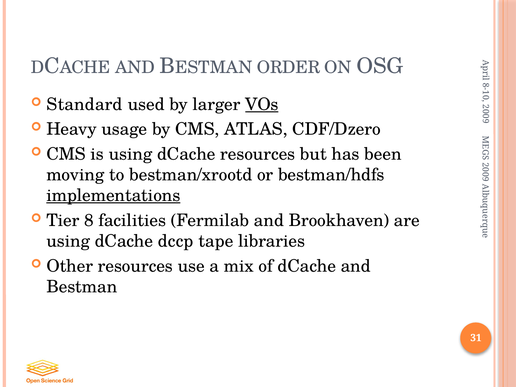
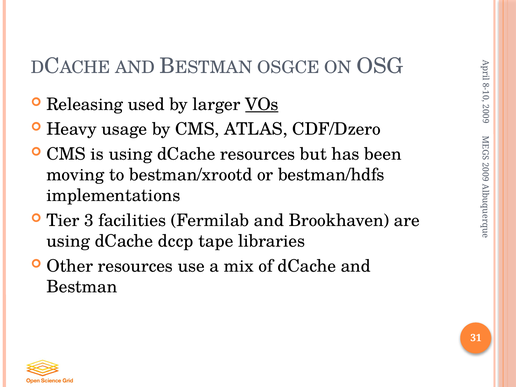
ORDER: ORDER -> OSGCE
Standard: Standard -> Releasing
implementations underline: present -> none
Tier 8: 8 -> 3
